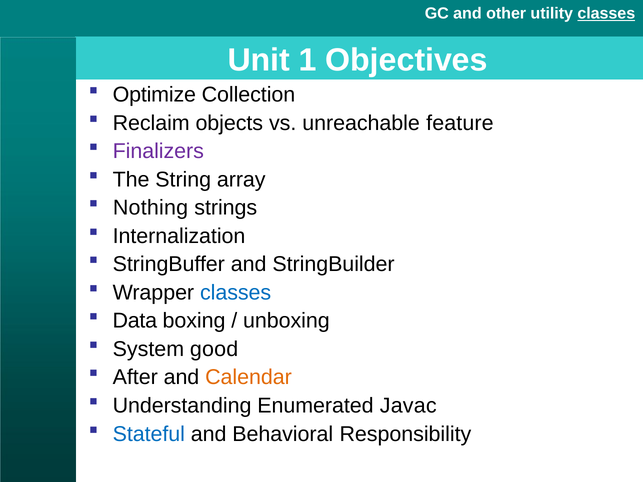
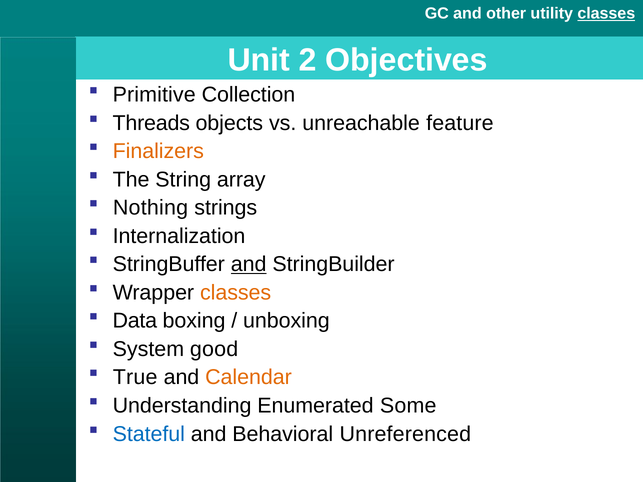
1: 1 -> 2
Optimize: Optimize -> Primitive
Reclaim: Reclaim -> Threads
Finalizers colour: purple -> orange
and at (249, 264) underline: none -> present
classes at (236, 293) colour: blue -> orange
After: After -> True
Javac: Javac -> Some
Responsibility: Responsibility -> Unreferenced
